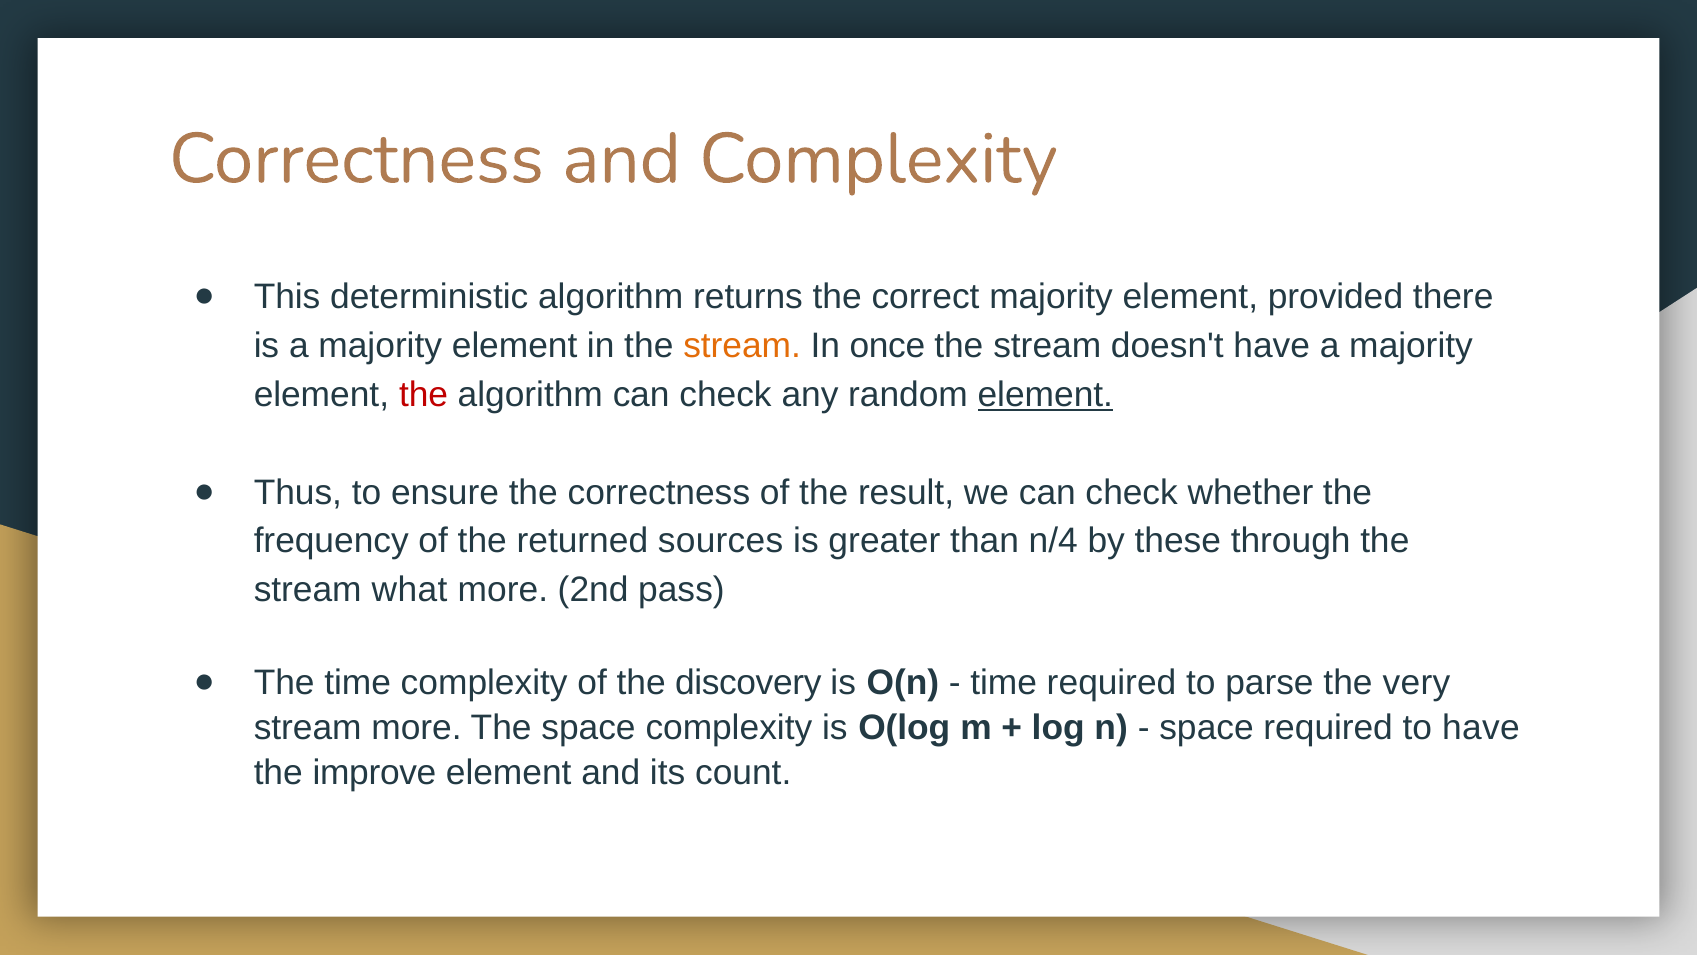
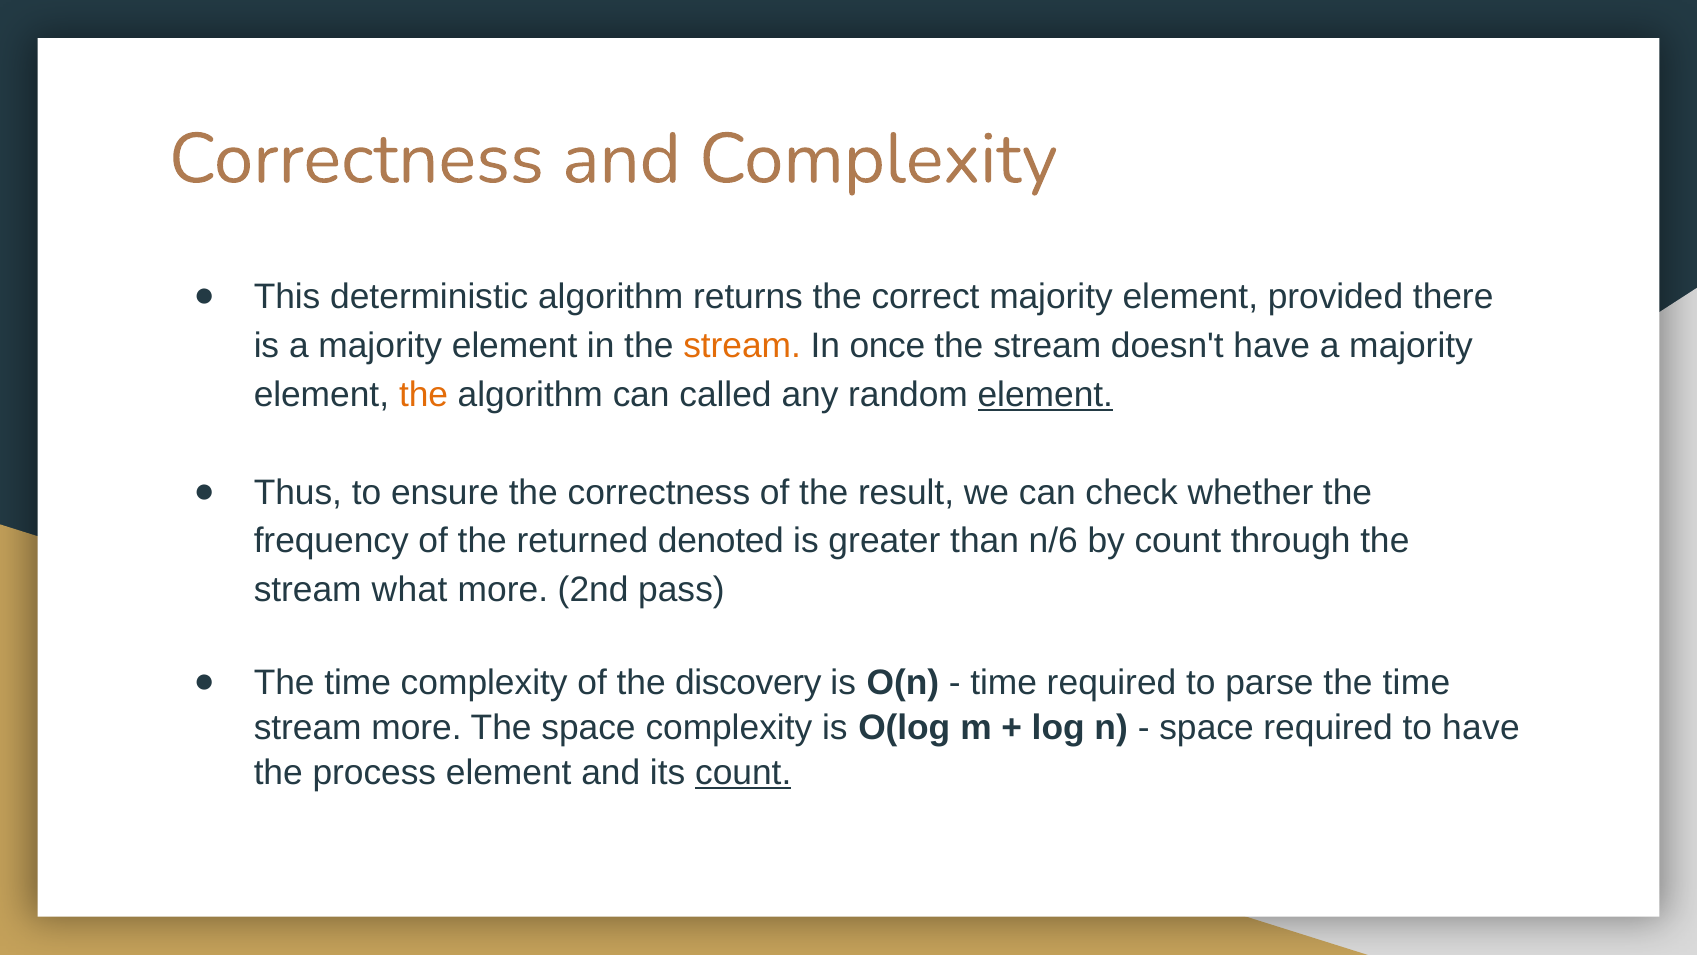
the at (424, 395) colour: red -> orange
algorithm can check: check -> called
sources: sources -> denoted
n/4: n/4 -> n/6
by these: these -> count
parse the very: very -> time
improve: improve -> process
count at (743, 772) underline: none -> present
